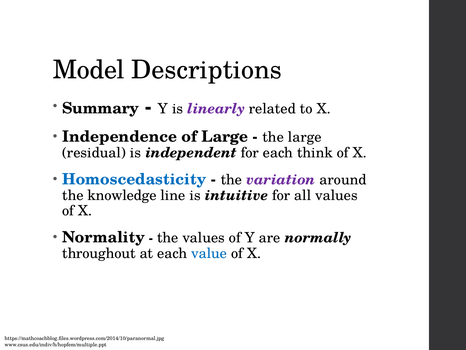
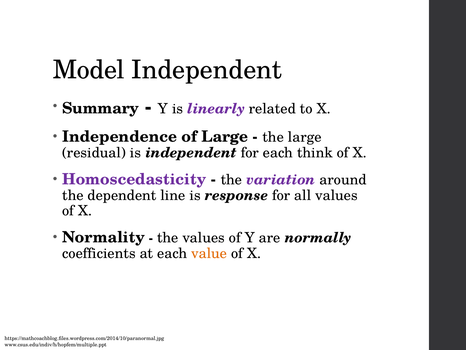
Model Descriptions: Descriptions -> Independent
Homoscedasticity colour: blue -> purple
knowledge: knowledge -> dependent
intuitive: intuitive -> response
throughout: throughout -> coefficients
value colour: blue -> orange
